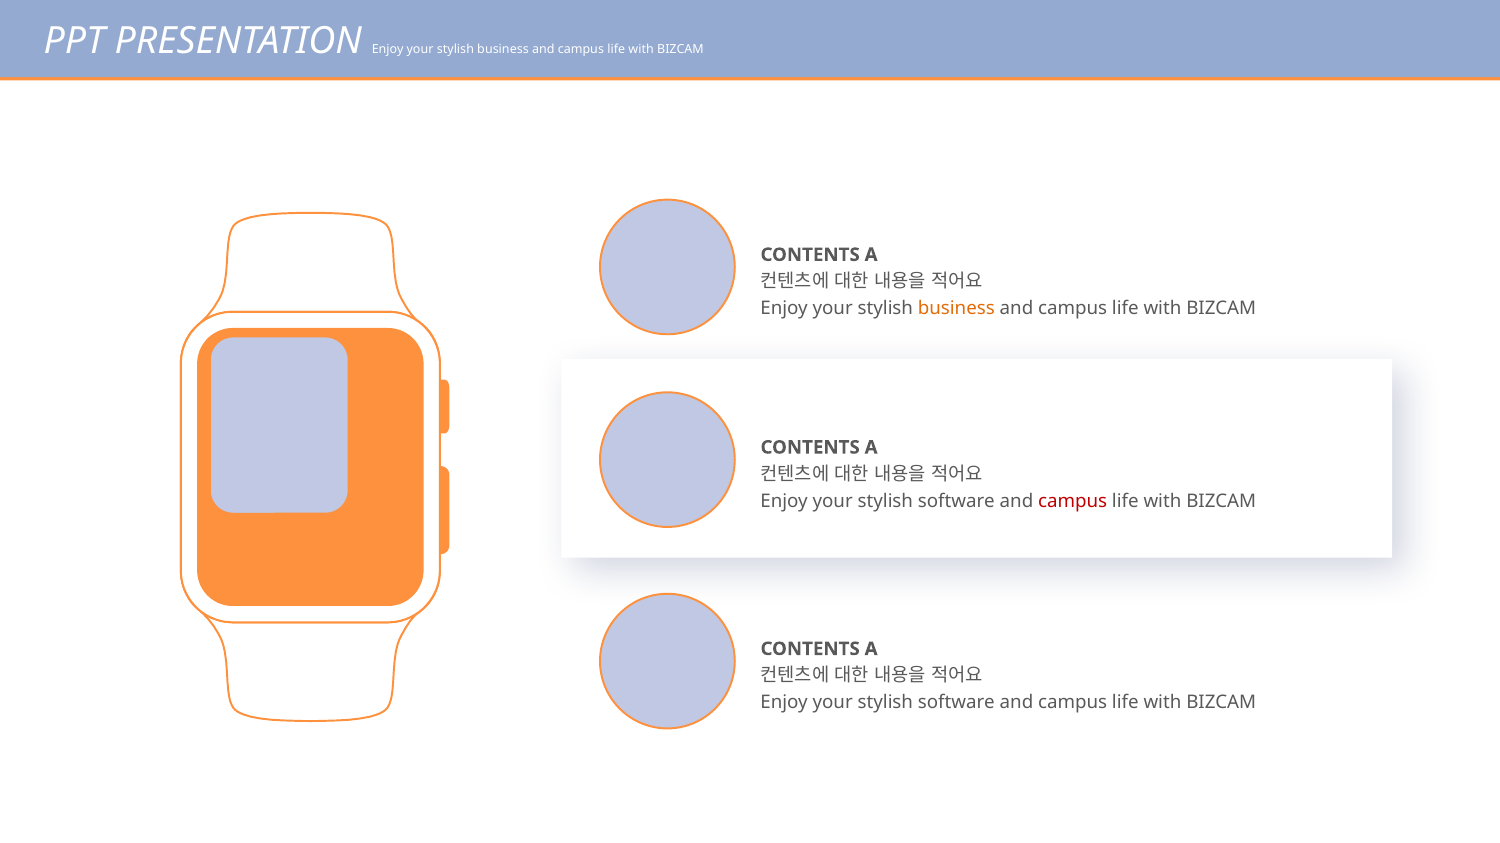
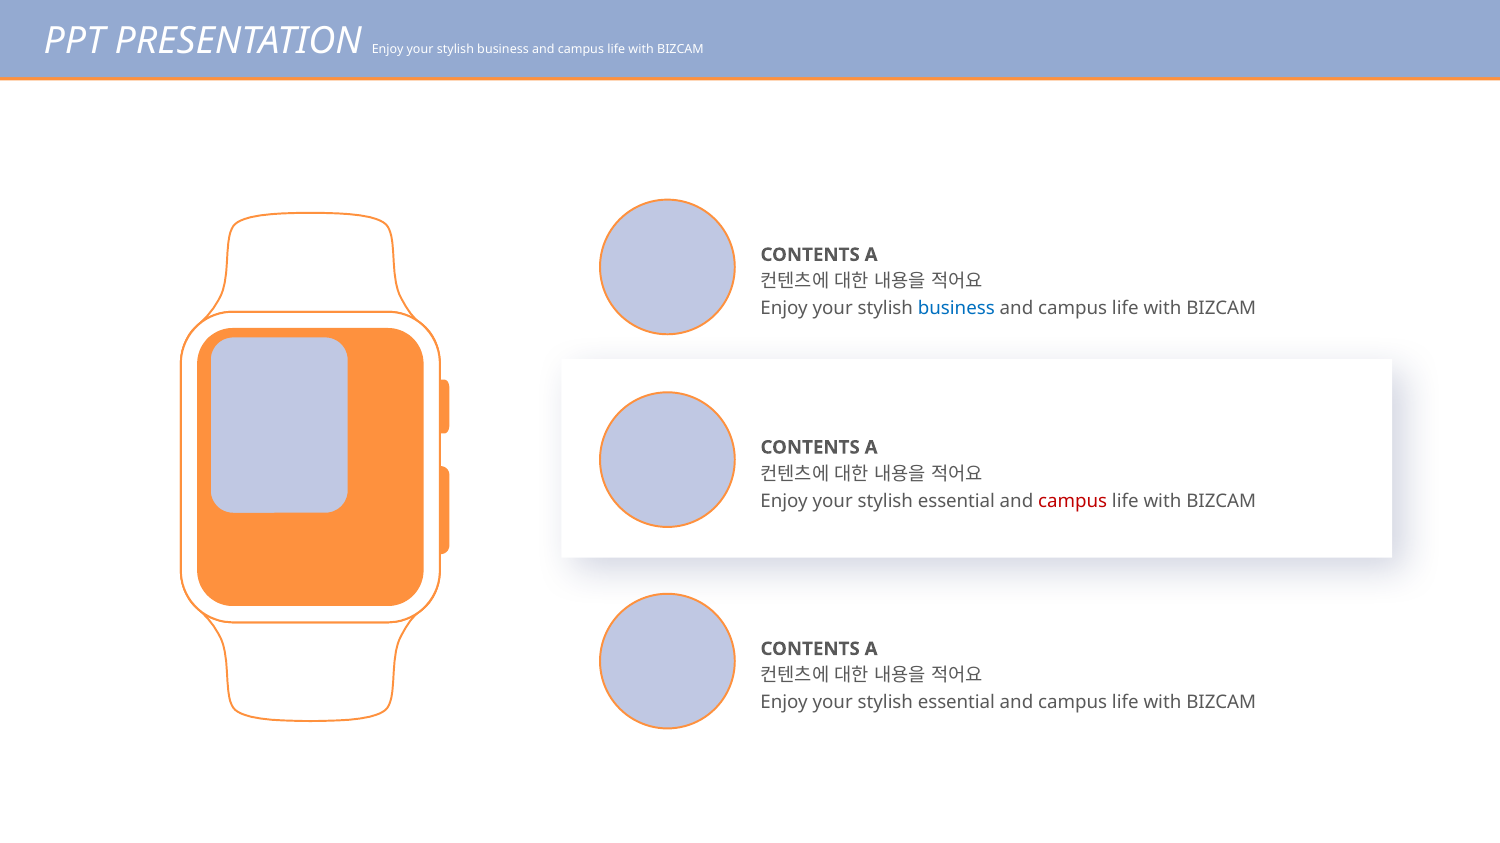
business at (956, 309) colour: orange -> blue
software at (956, 501): software -> essential
software at (956, 703): software -> essential
